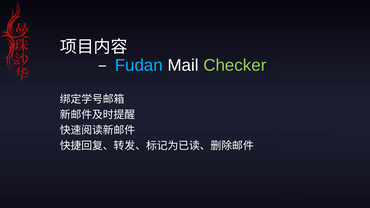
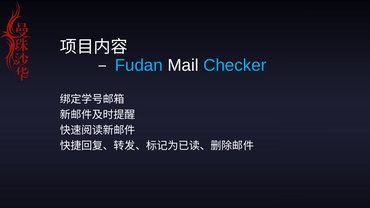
Checker colour: light green -> light blue
